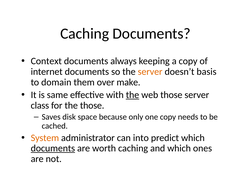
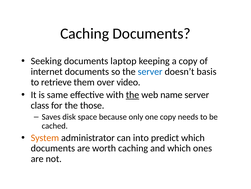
Context: Context -> Seeking
always: always -> laptop
server at (150, 71) colour: orange -> blue
domain: domain -> retrieve
make: make -> video
web those: those -> name
documents at (53, 148) underline: present -> none
